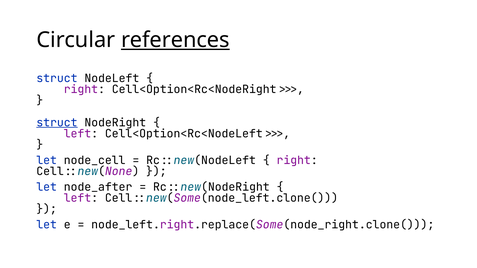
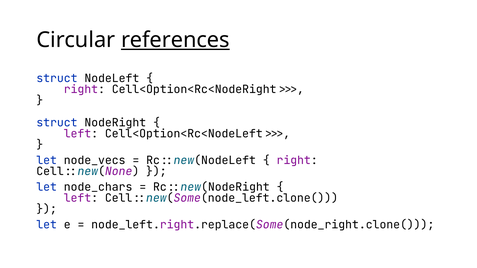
struct at (57, 123) underline: present -> none
node_cell: node_cell -> node_vecs
node_after: node_after -> node_chars
